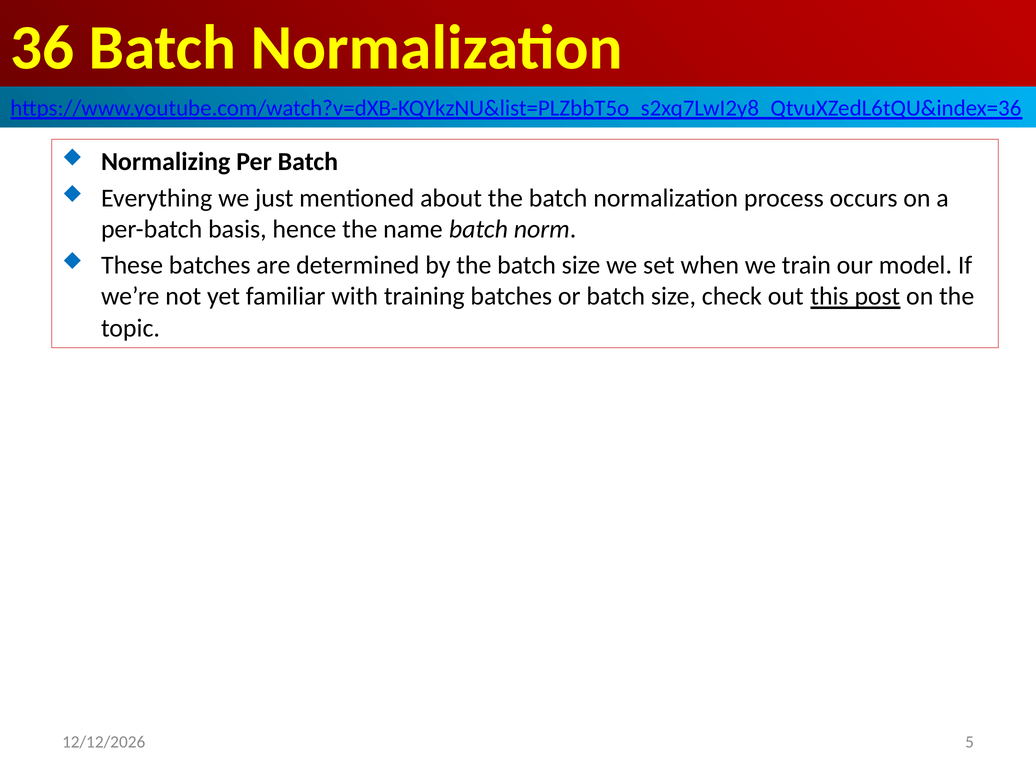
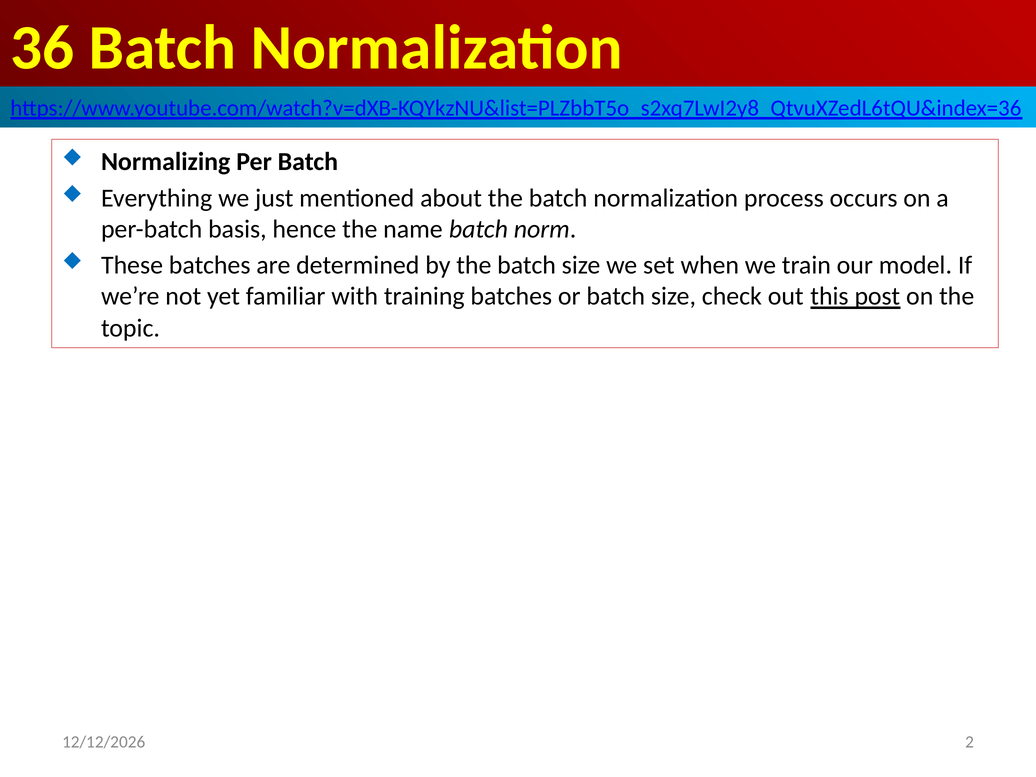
5: 5 -> 2
